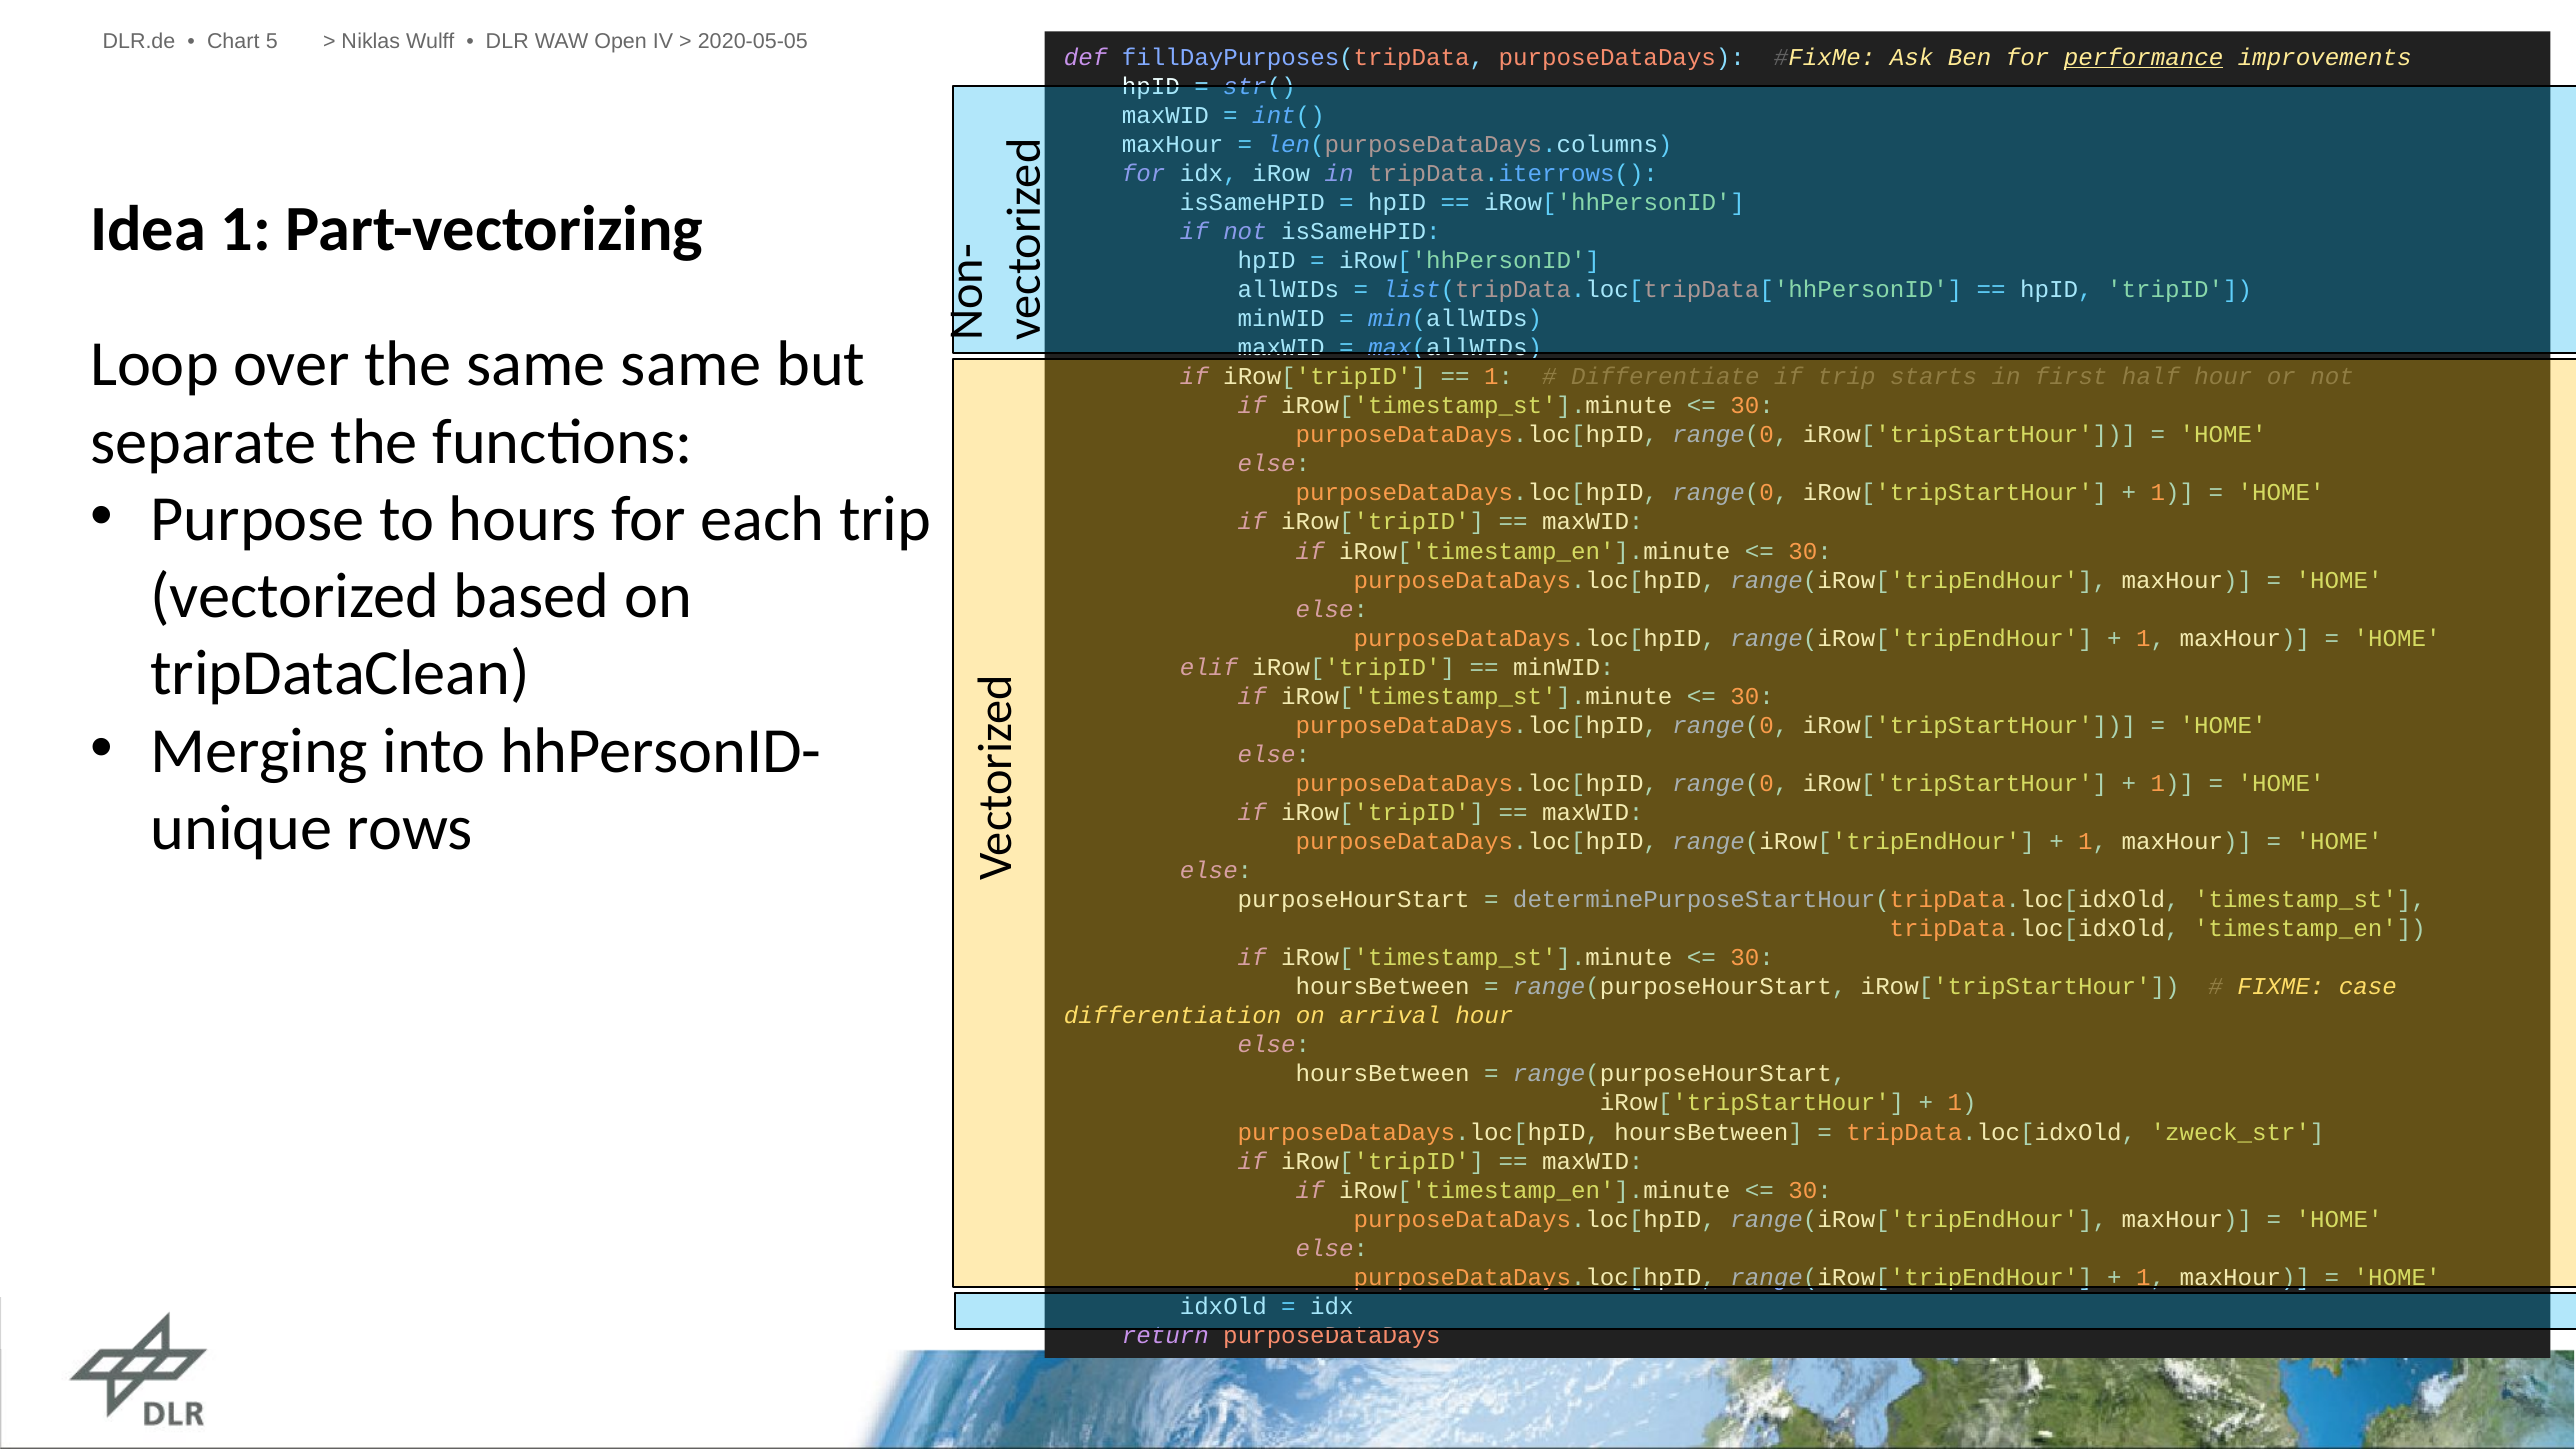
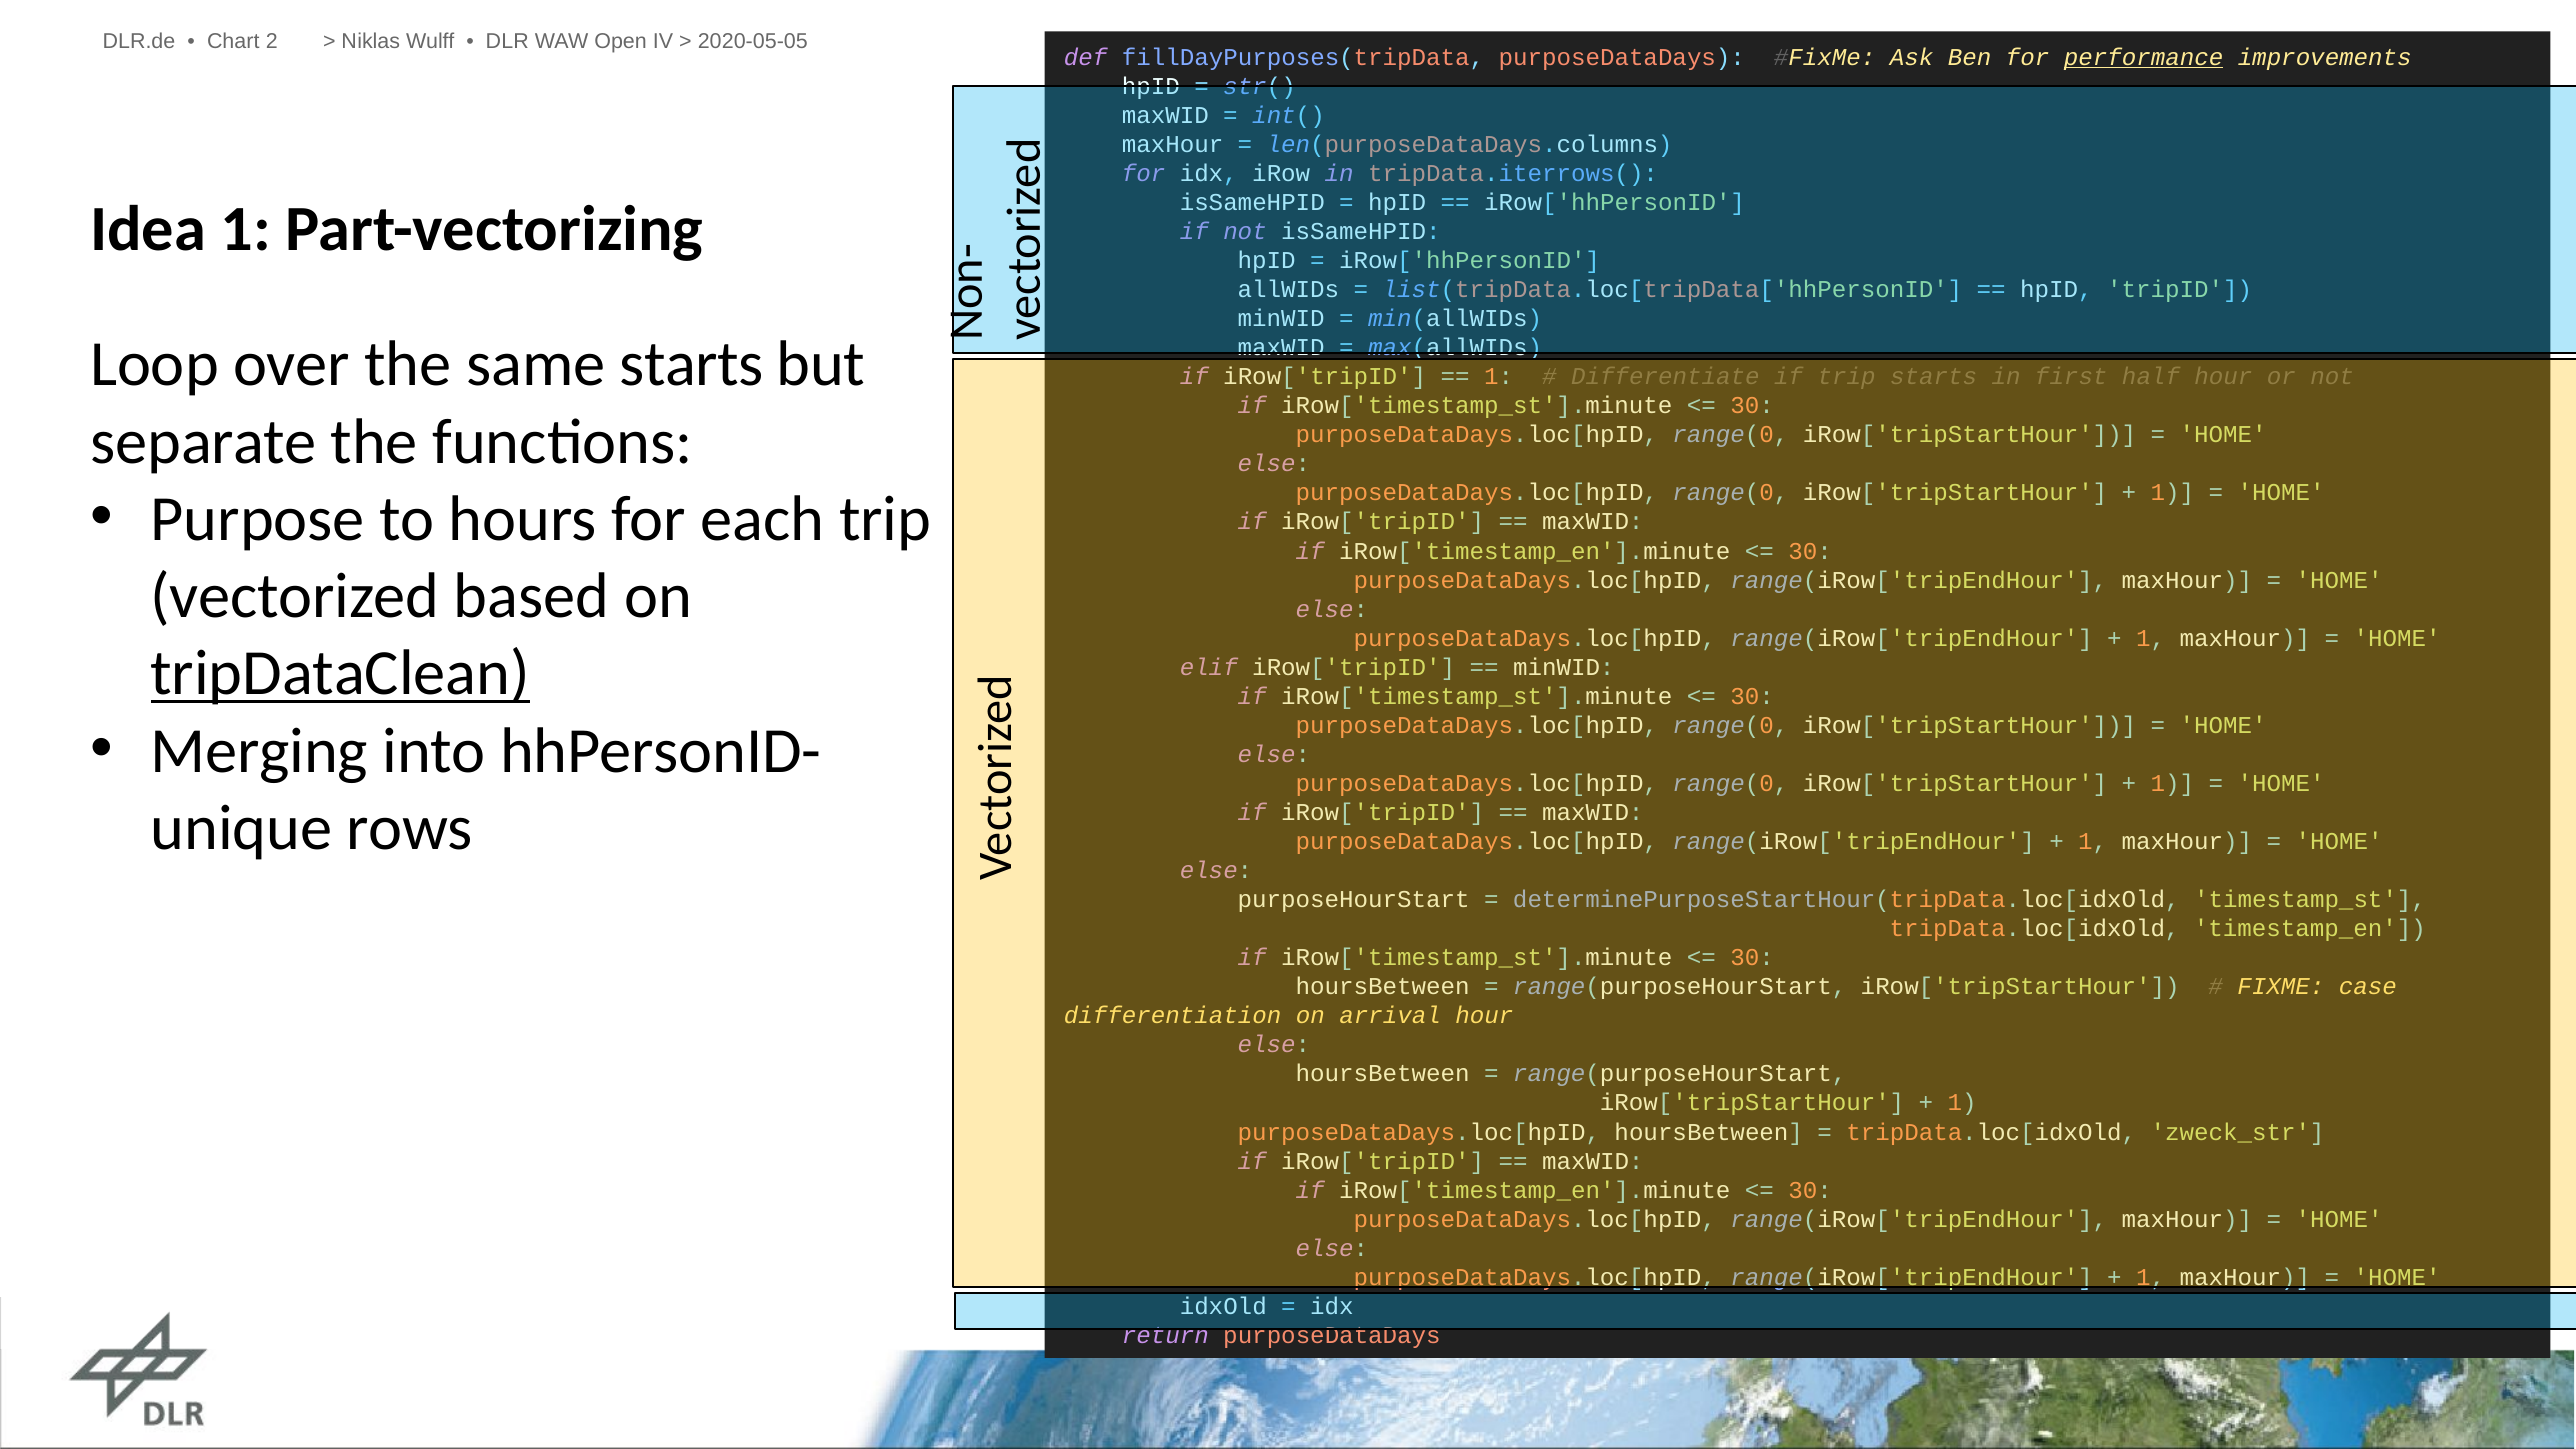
5: 5 -> 2
same same: same -> starts
tripDataClean underline: none -> present
